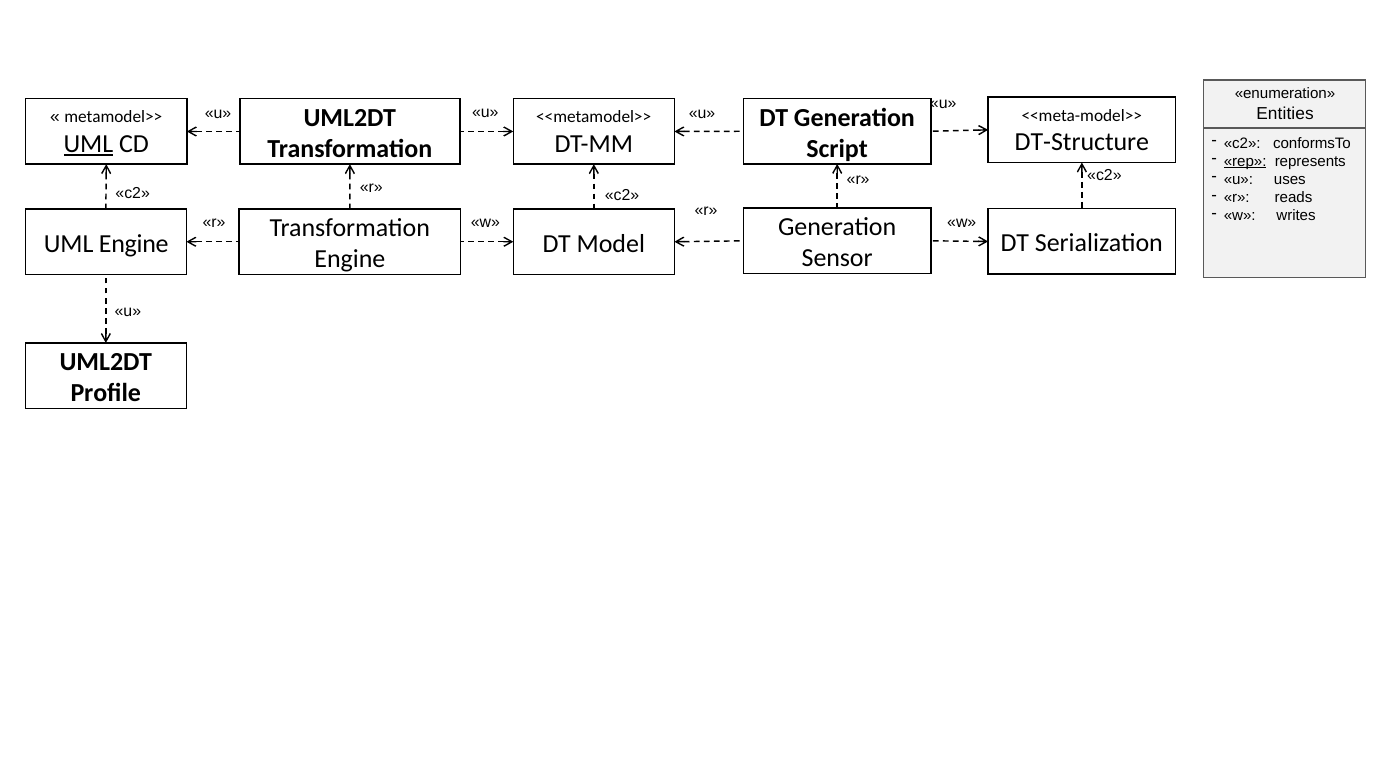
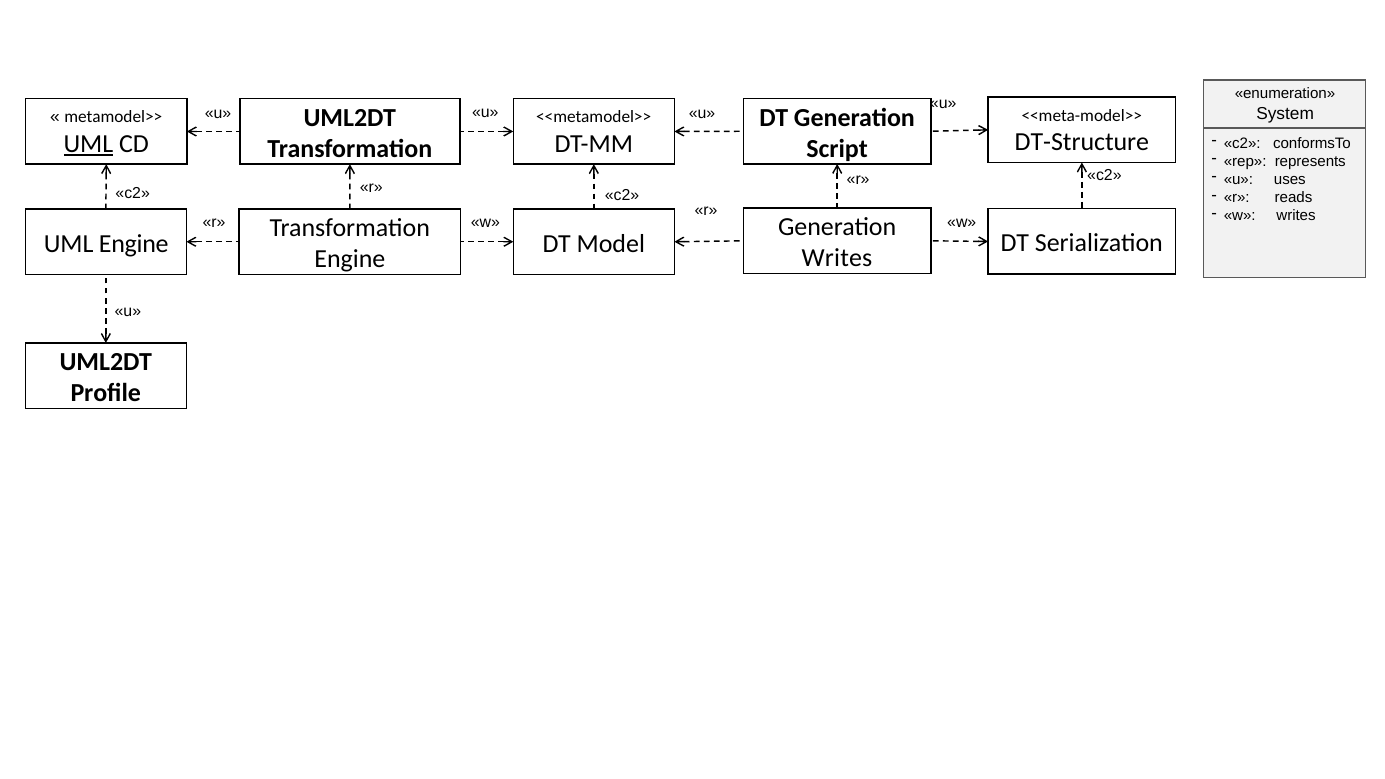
Entities: Entities -> System
rep underline: present -> none
Sensor at (837, 258): Sensor -> Writes
